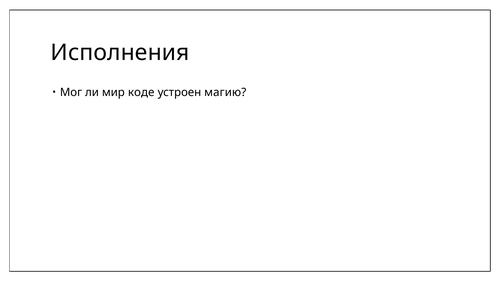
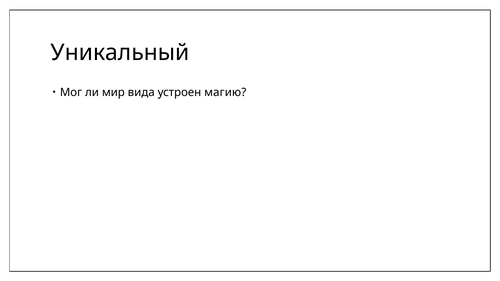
Исполнения: Исполнения -> Уникальный
коде: коде -> вида
